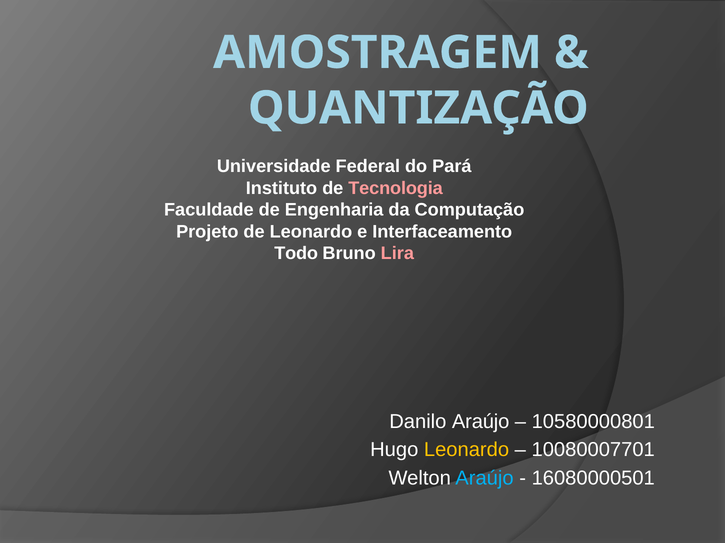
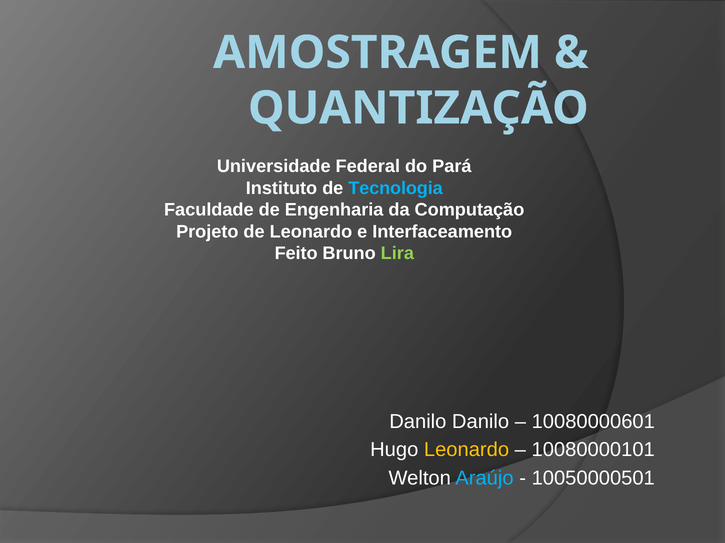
Tecnologia colour: pink -> light blue
Todo: Todo -> Feito
Lira colour: pink -> light green
Danilo Araújo: Araújo -> Danilo
10580000801: 10580000801 -> 10080000601
10080007701: 10080007701 -> 10080000101
16080000501: 16080000501 -> 10050000501
